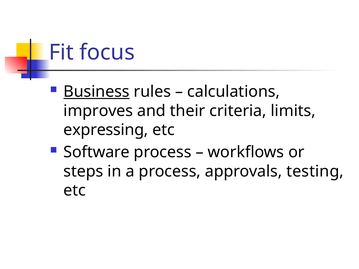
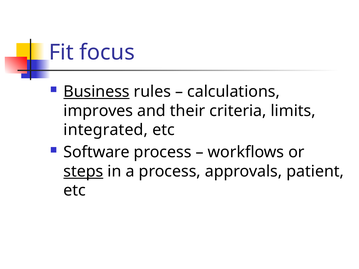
expressing: expressing -> integrated
steps underline: none -> present
testing: testing -> patient
